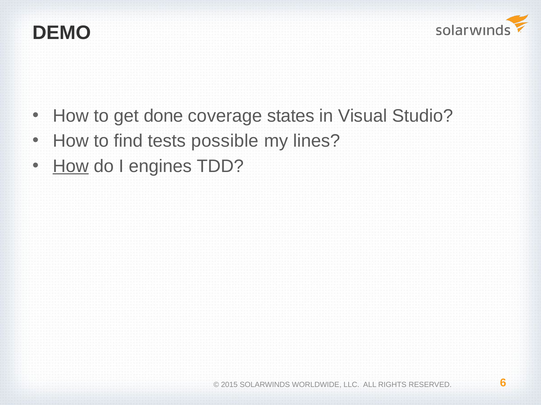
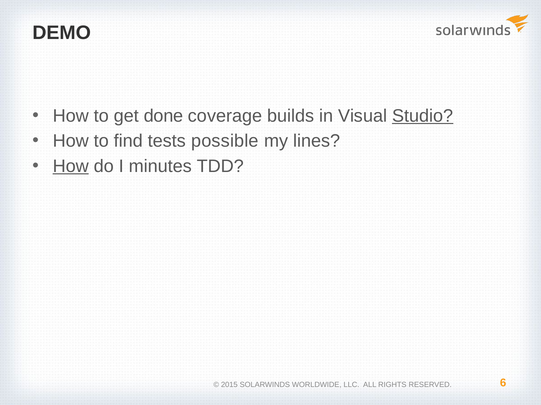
states: states -> builds
Studio underline: none -> present
engines: engines -> minutes
